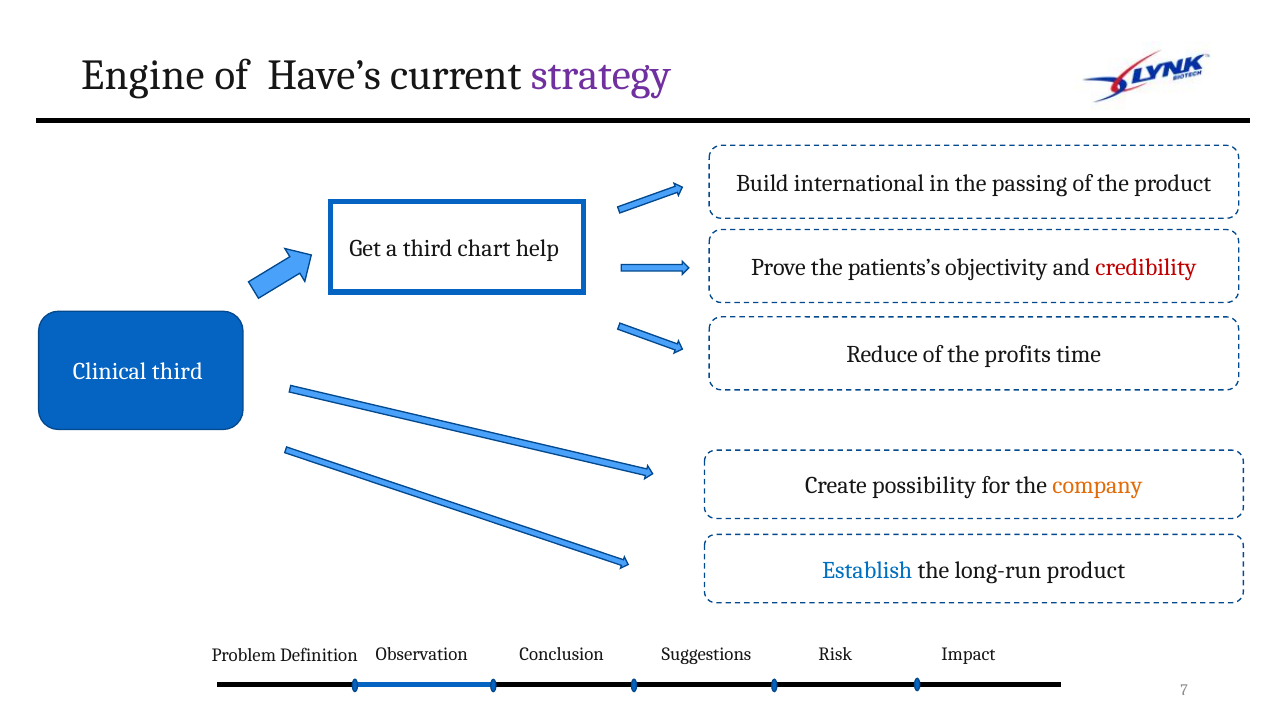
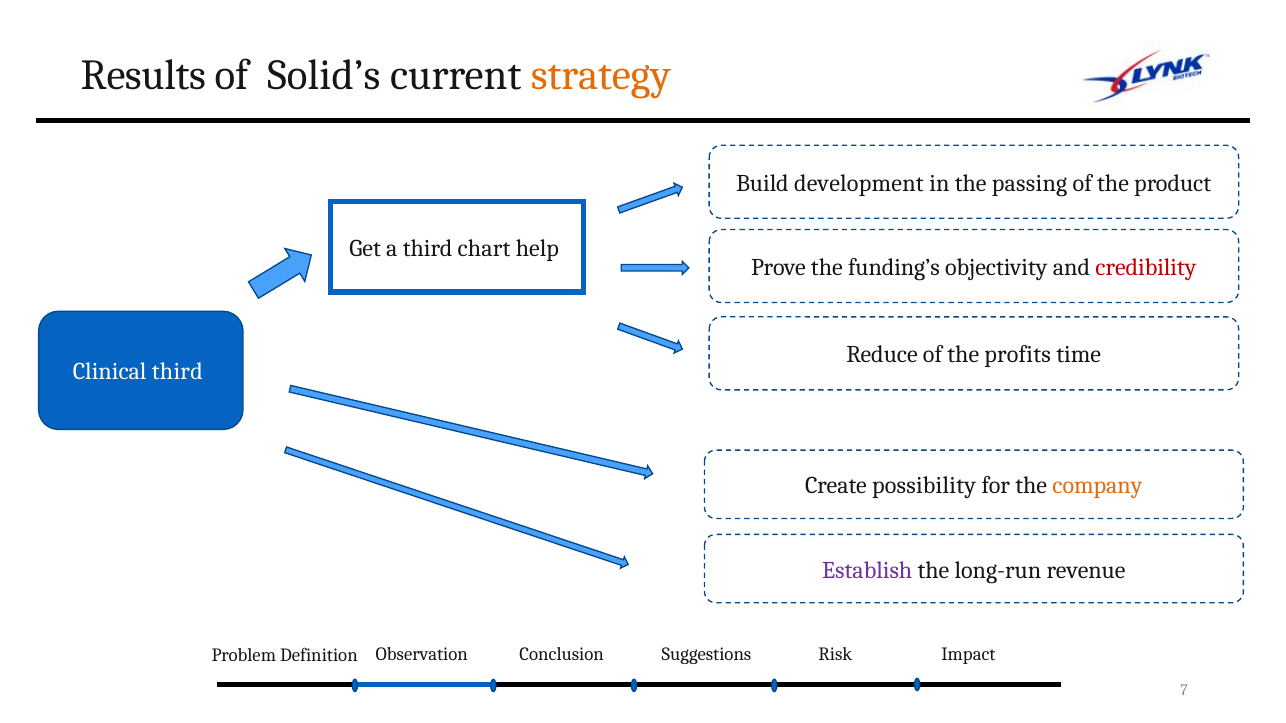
Engine: Engine -> Results
Have’s: Have’s -> Solid’s
strategy colour: purple -> orange
international: international -> development
patients’s: patients’s -> funding’s
Establish colour: blue -> purple
long-run product: product -> revenue
